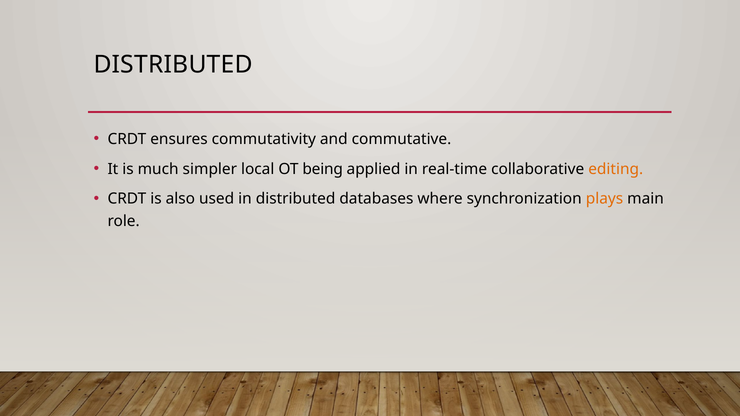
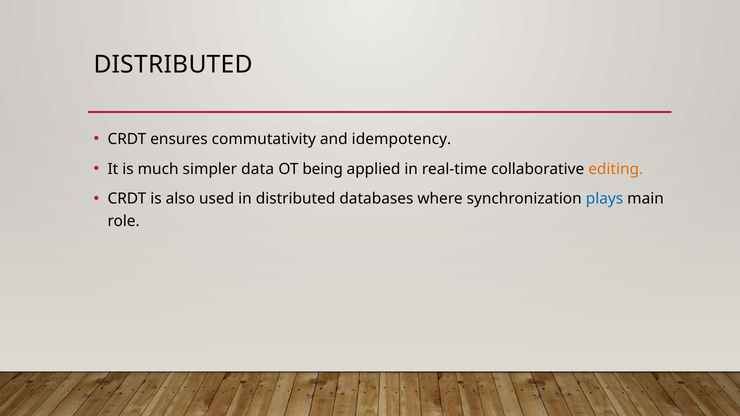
commutative: commutative -> idempotency
local: local -> data
plays colour: orange -> blue
